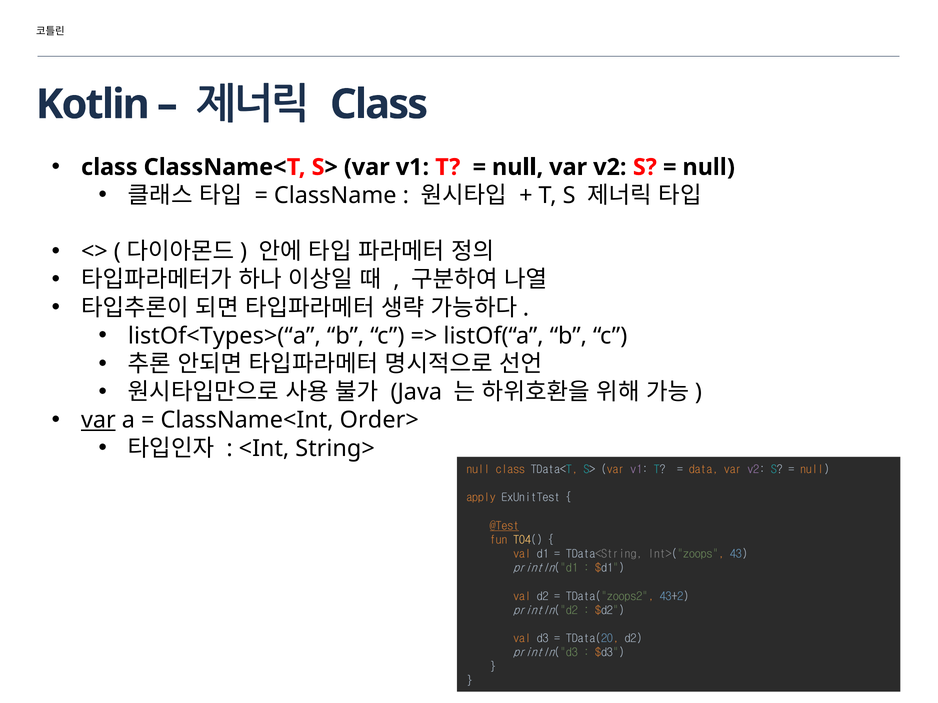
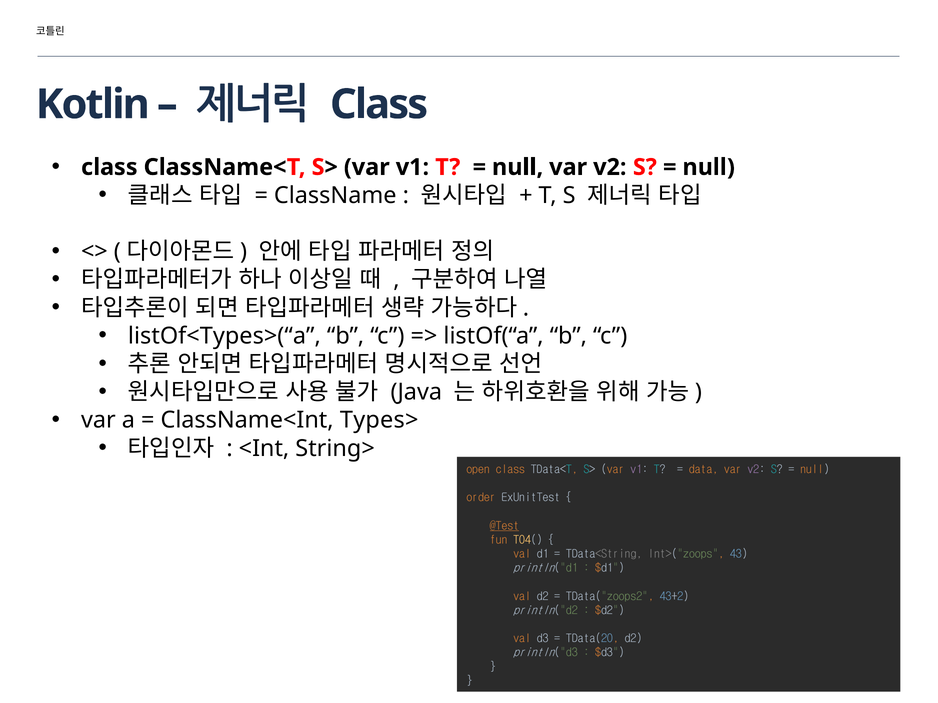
var at (98, 421) underline: present -> none
Order>: Order> -> Types>
null at (478, 470): null -> open
apply: apply -> order
